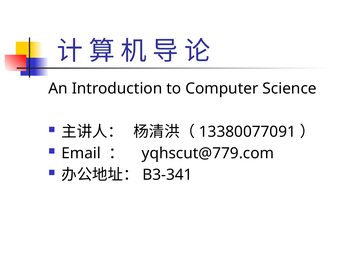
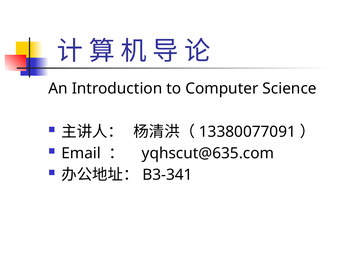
yqhscut@779.com: yqhscut@779.com -> yqhscut@635.com
